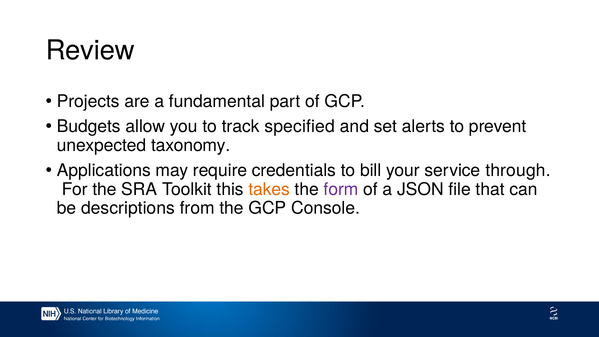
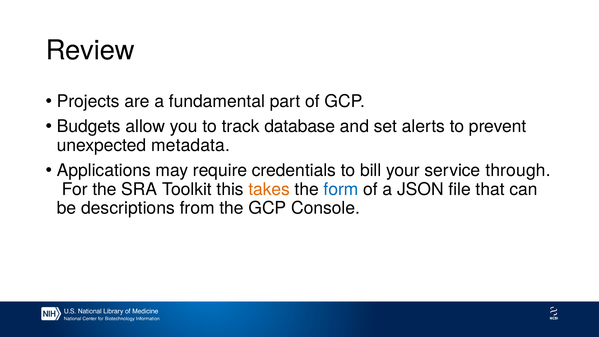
specified: specified -> database
taxonomy: taxonomy -> metadata
form colour: purple -> blue
